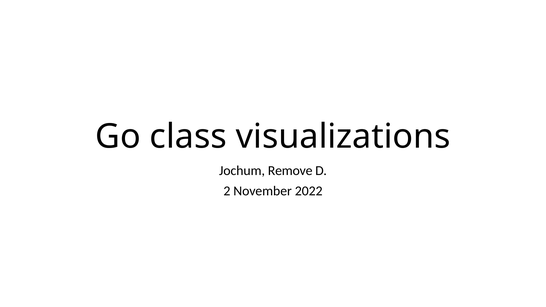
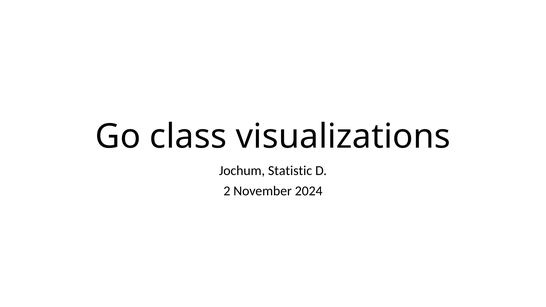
Remove: Remove -> Statistic
2022: 2022 -> 2024
